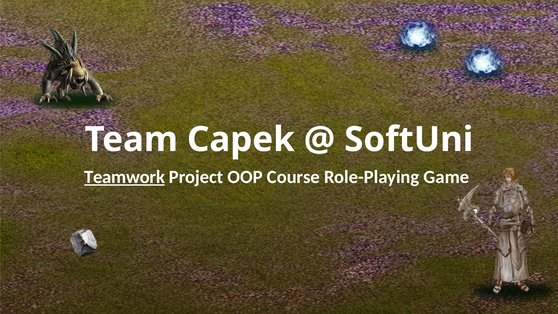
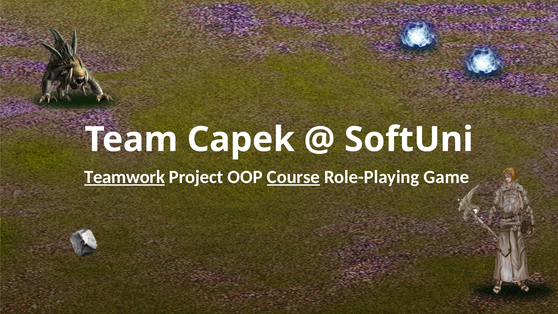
Course underline: none -> present
